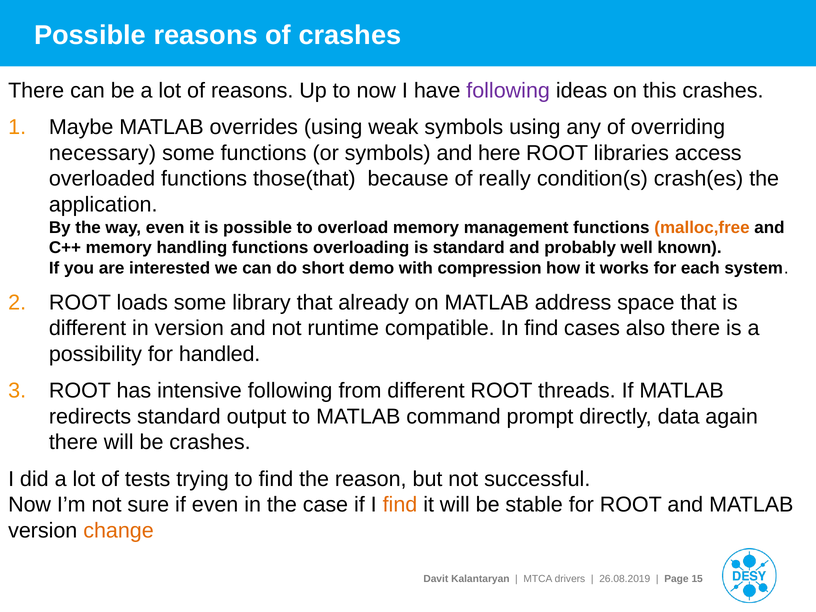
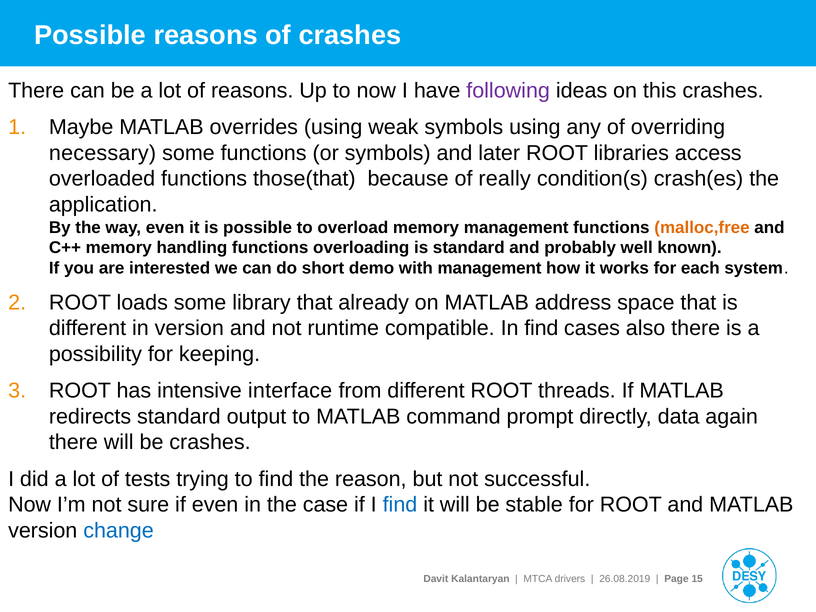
here: here -> later
with compression: compression -> management
handled: handled -> keeping
intensive following: following -> interface
find at (400, 505) colour: orange -> blue
change colour: orange -> blue
